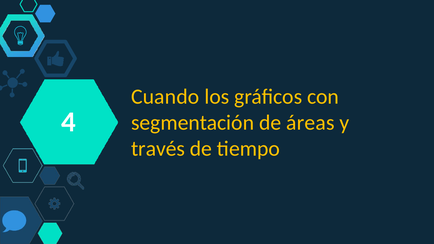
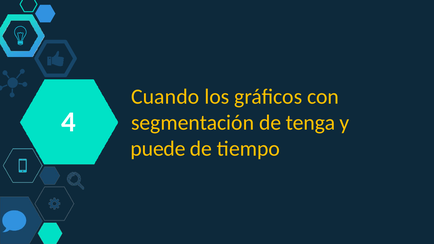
áreas: áreas -> tenga
través: través -> puede
